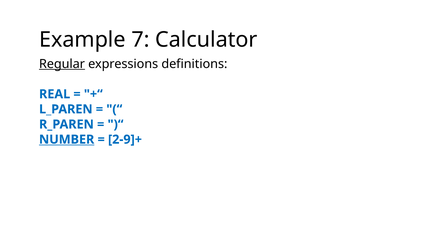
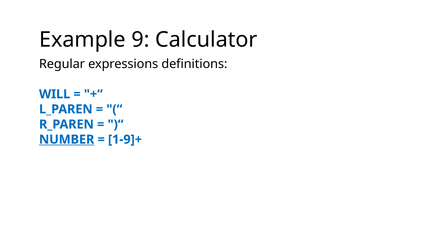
7: 7 -> 9
Regular underline: present -> none
REAL: REAL -> WILL
2-9]+: 2-9]+ -> 1-9]+
